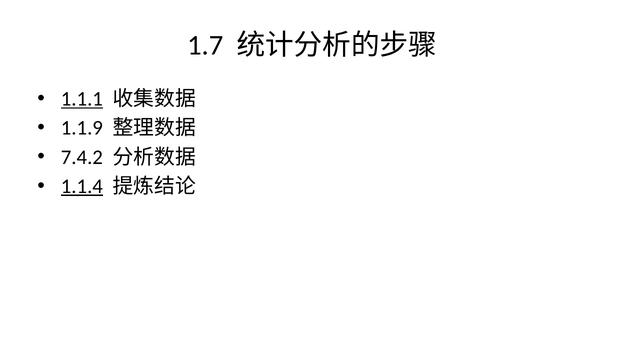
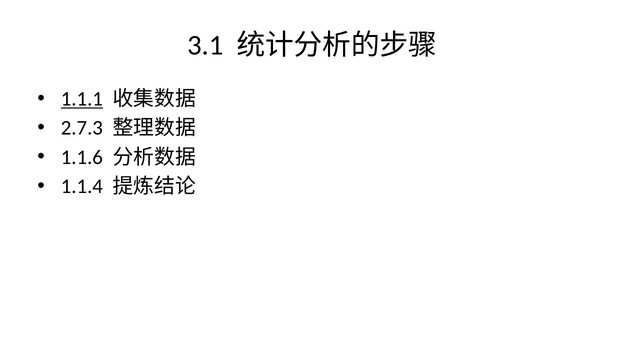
1.7: 1.7 -> 3.1
1.1.9: 1.1.9 -> 2.7.3
7.4.2: 7.4.2 -> 1.1.6
1.1.4 underline: present -> none
